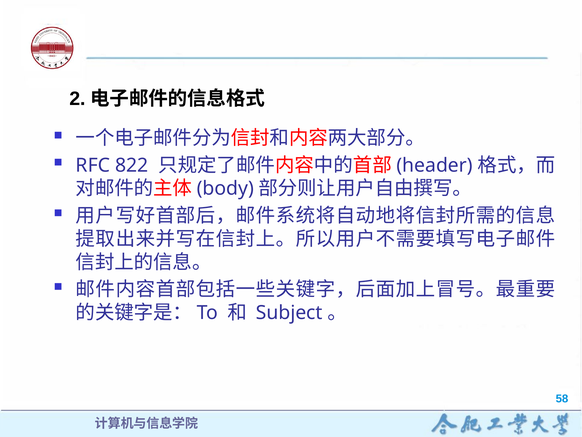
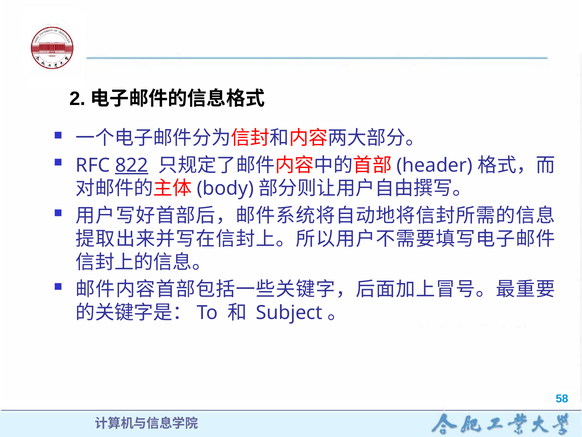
822 underline: none -> present
